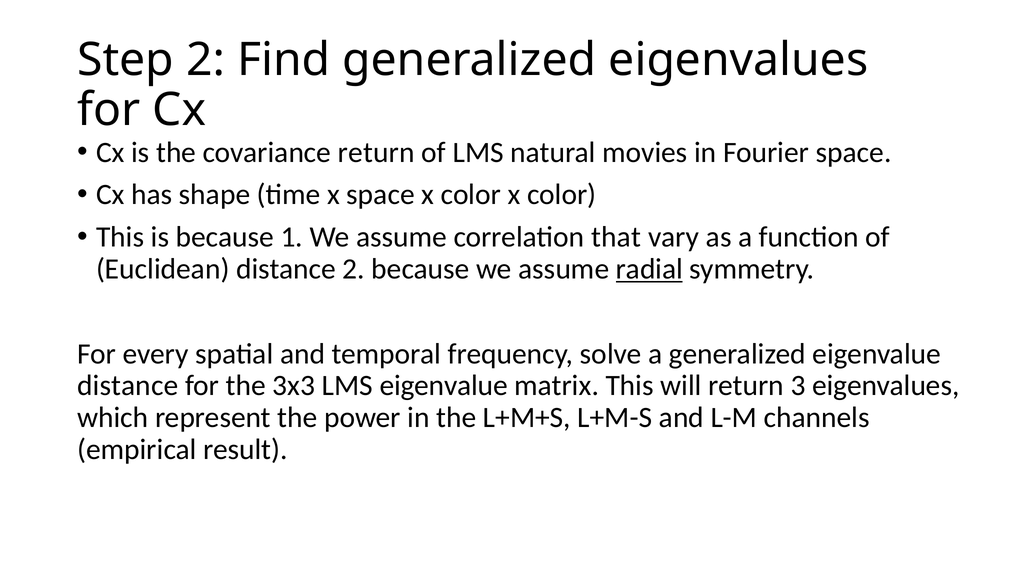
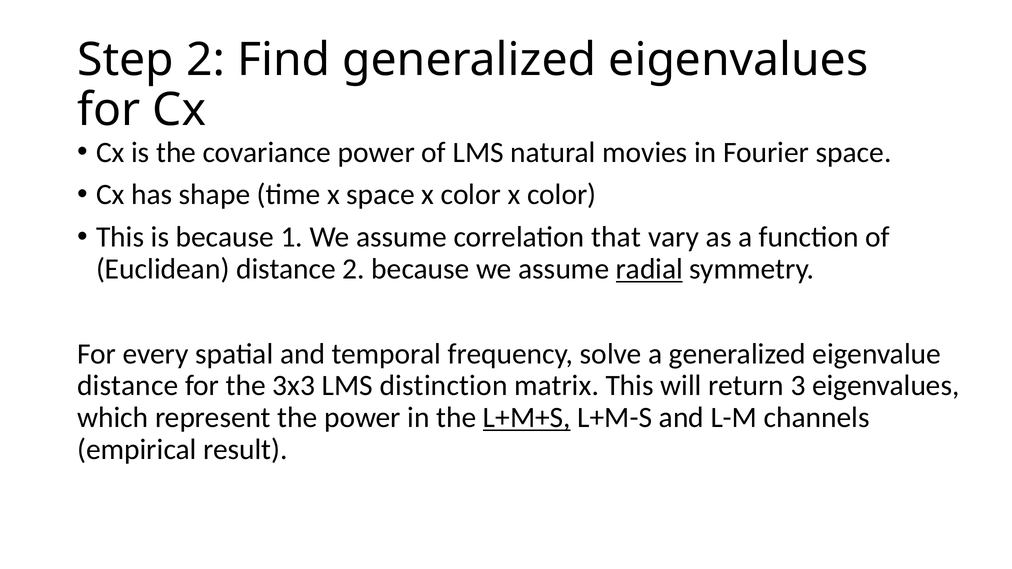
covariance return: return -> power
LMS eigenvalue: eigenvalue -> distinction
L+M+S underline: none -> present
